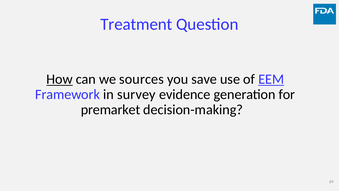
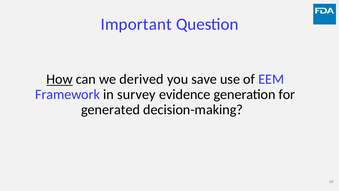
Treatment: Treatment -> Important
sources: sources -> derived
EEM underline: present -> none
premarket: premarket -> generated
